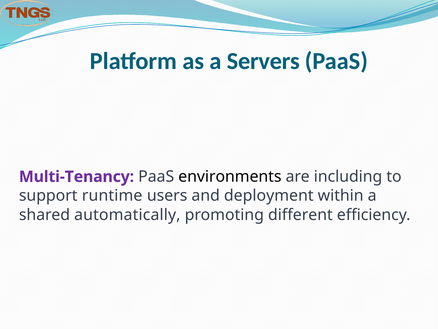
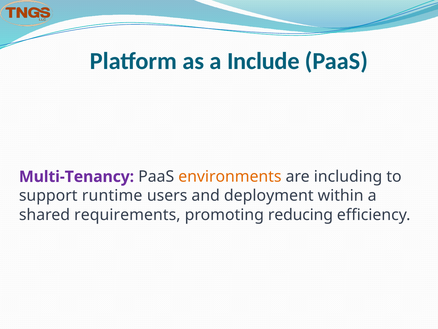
Servers: Servers -> Include
environments colour: black -> orange
automatically: automatically -> requirements
different: different -> reducing
